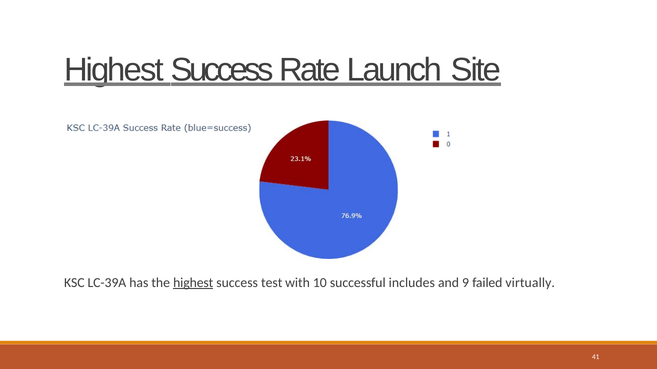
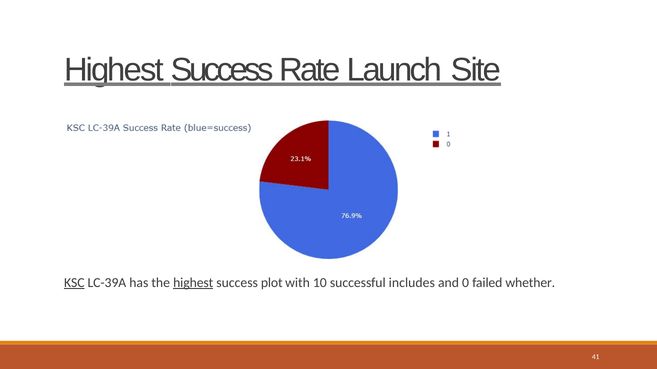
KSC underline: none -> present
test: test -> plot
9: 9 -> 0
virtually: virtually -> whether
